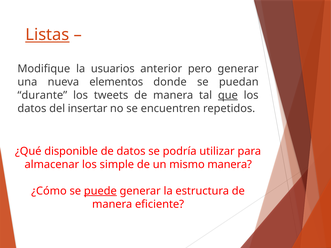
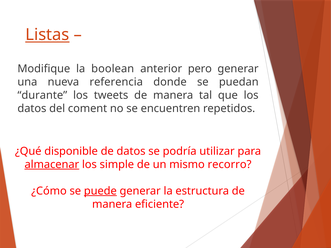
usuarios: usuarios -> boolean
elementos: elementos -> referencia
que underline: present -> none
insertar: insertar -> coment
almacenar underline: none -> present
mismo manera: manera -> recorro
